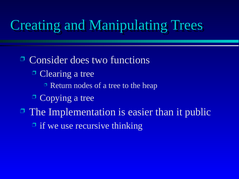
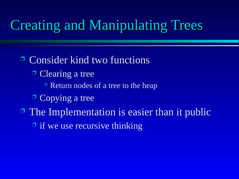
does: does -> kind
